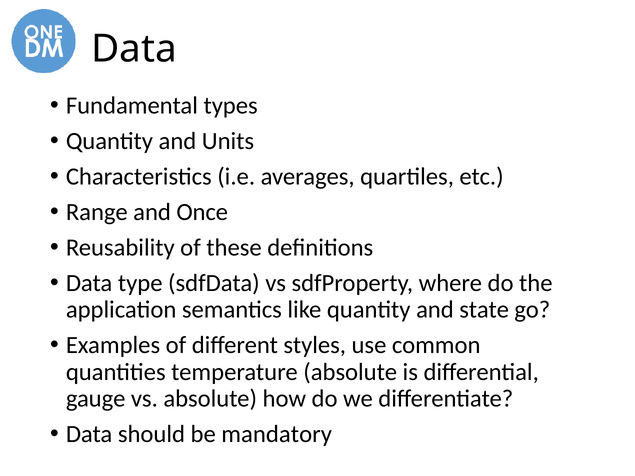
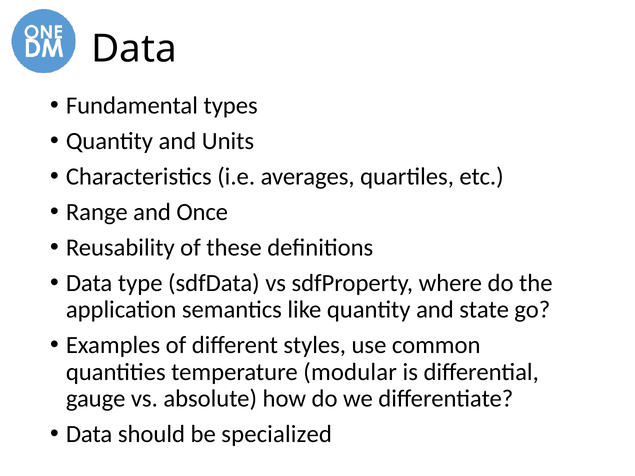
temperature absolute: absolute -> modular
mandatory: mandatory -> specialized
